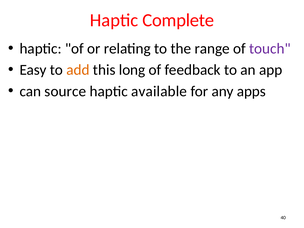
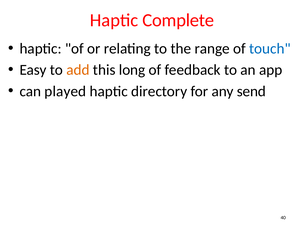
touch colour: purple -> blue
source: source -> played
available: available -> directory
apps: apps -> send
